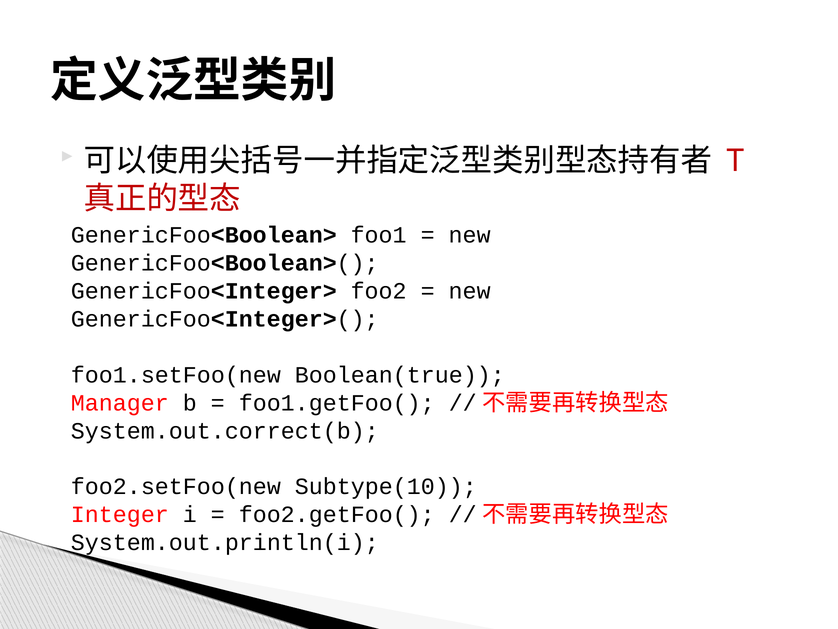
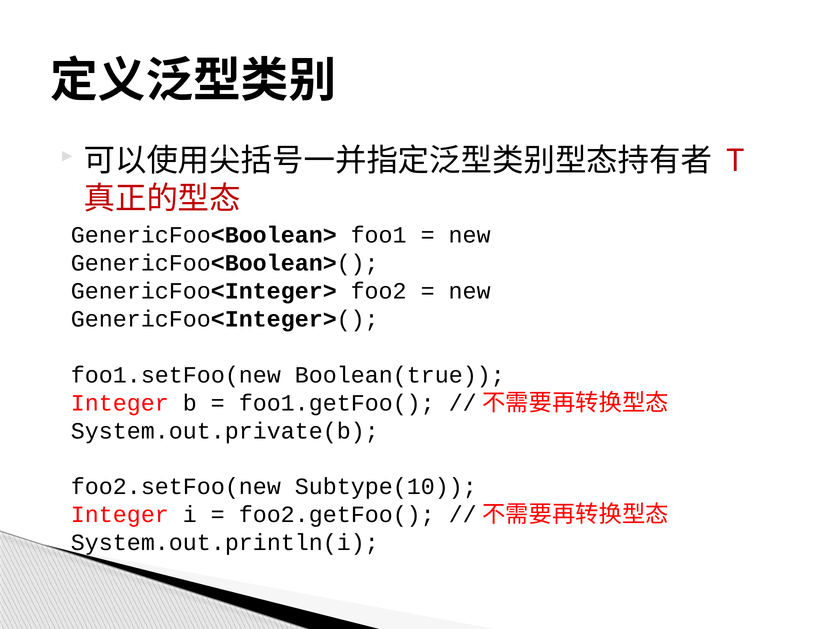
Manager at (120, 403): Manager -> Integer
System.out.correct(b: System.out.correct(b -> System.out.private(b
